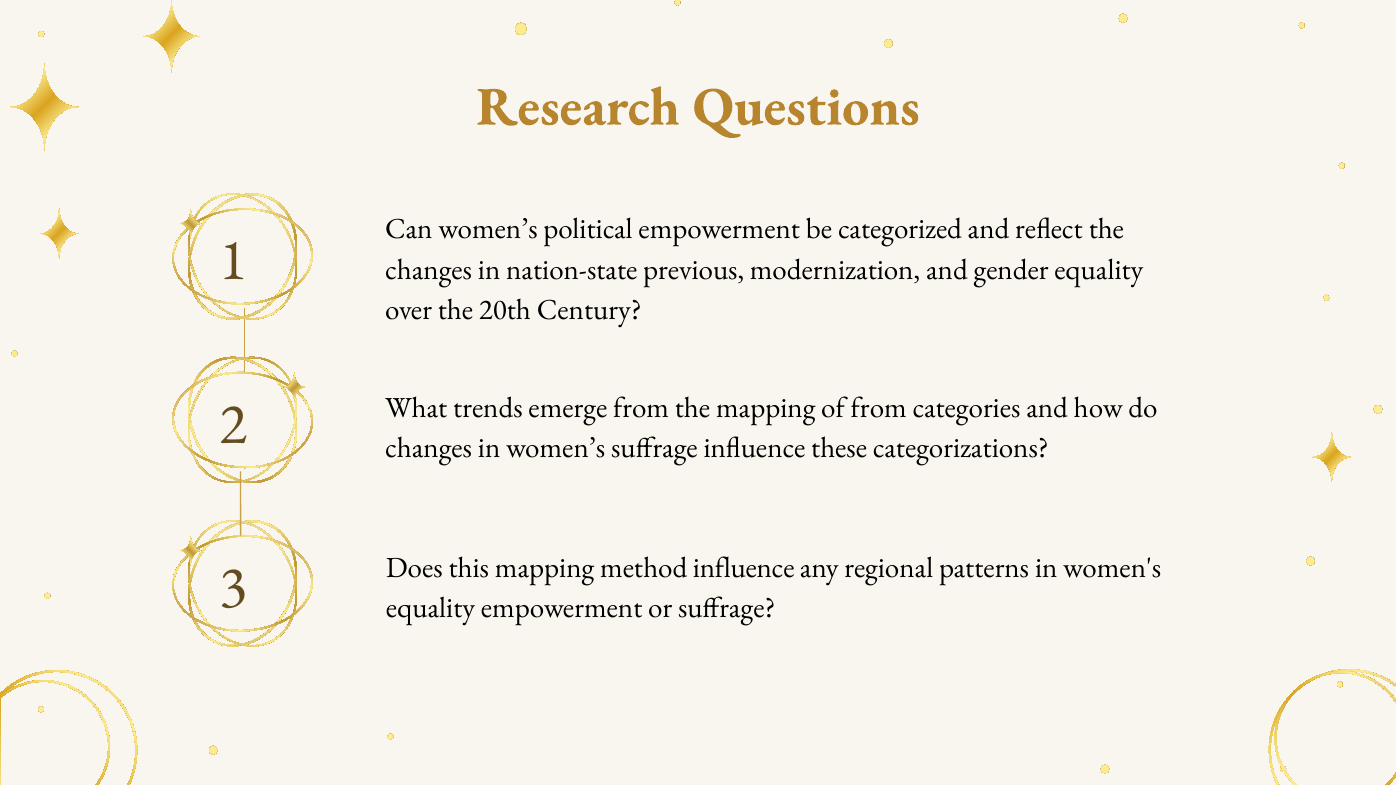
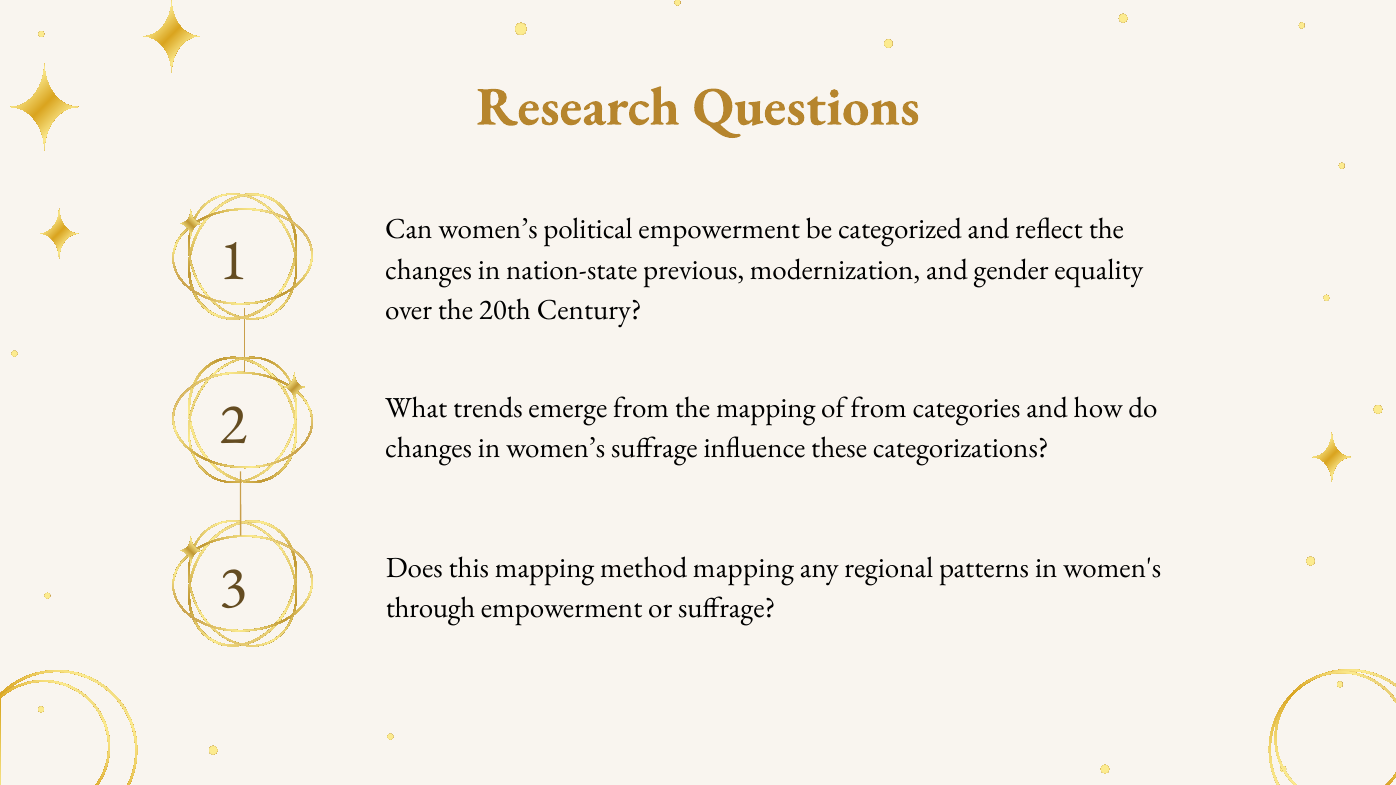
method influence: influence -> mapping
equality at (430, 608): equality -> through
